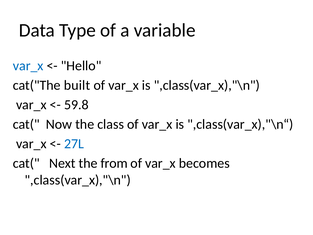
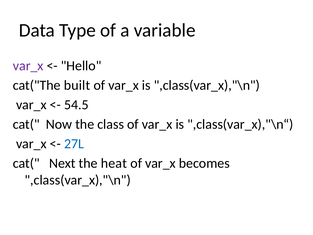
var_x at (28, 66) colour: blue -> purple
59.8: 59.8 -> 54.5
from: from -> heat
